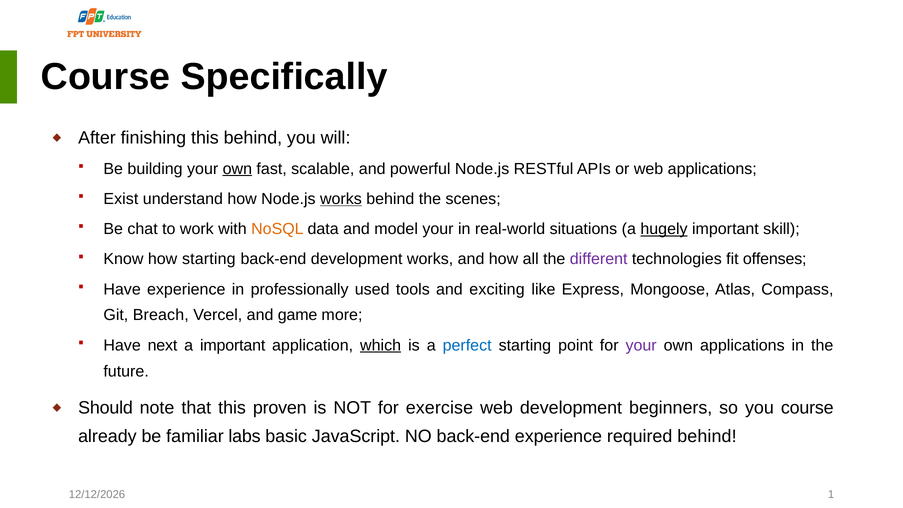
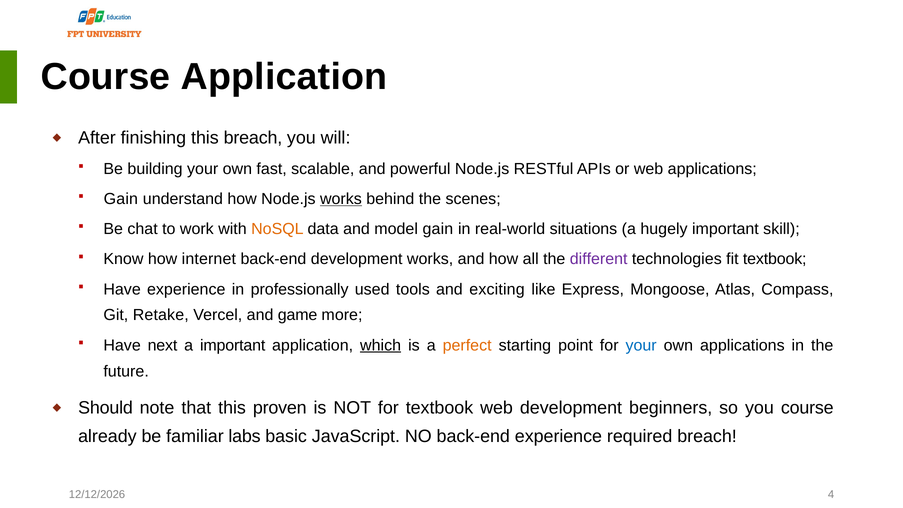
Course Specifically: Specifically -> Application
this behind: behind -> breach
own at (237, 169) underline: present -> none
Exist at (121, 199): Exist -> Gain
model your: your -> gain
hugely underline: present -> none
how starting: starting -> internet
fit offenses: offenses -> textbook
Breach: Breach -> Retake
perfect colour: blue -> orange
your at (641, 345) colour: purple -> blue
for exercise: exercise -> textbook
required behind: behind -> breach
1: 1 -> 4
